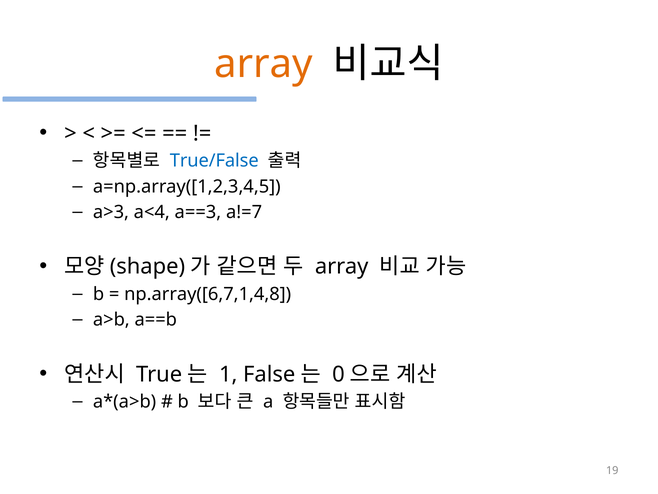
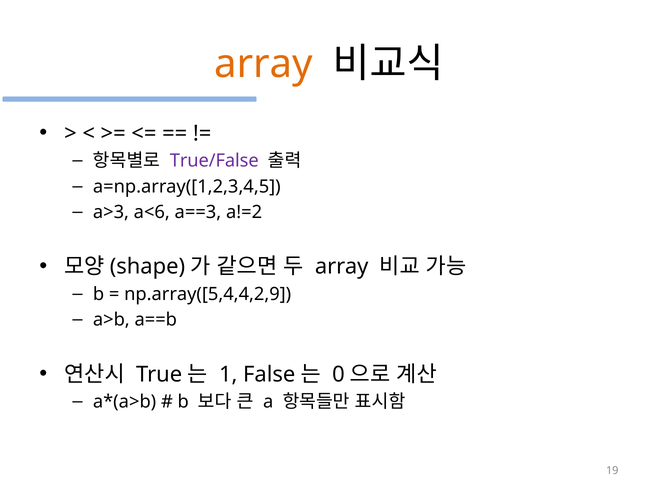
True/False colour: blue -> purple
a<4: a<4 -> a<6
a!=7: a!=7 -> a!=2
np.array([6,7,1,4,8: np.array([6,7,1,4,8 -> np.array([5,4,4,2,9
